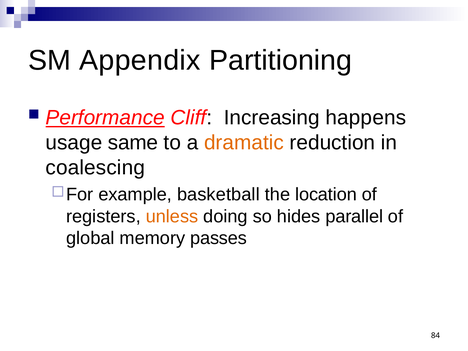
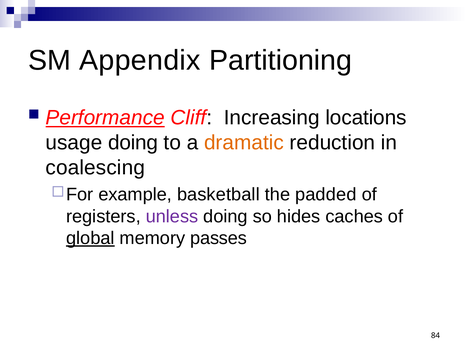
happens: happens -> locations
usage same: same -> doing
location: location -> padded
unless colour: orange -> purple
parallel: parallel -> caches
global underline: none -> present
